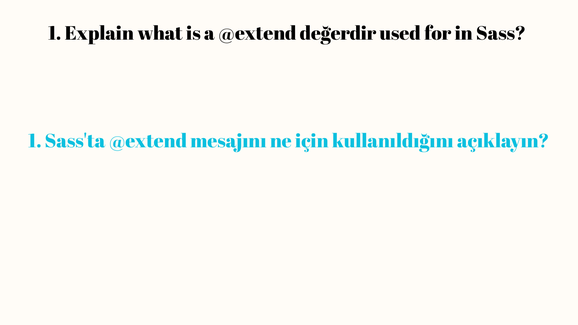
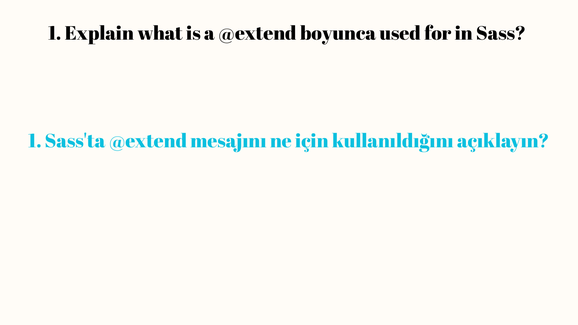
değerdir: değerdir -> boyunca
